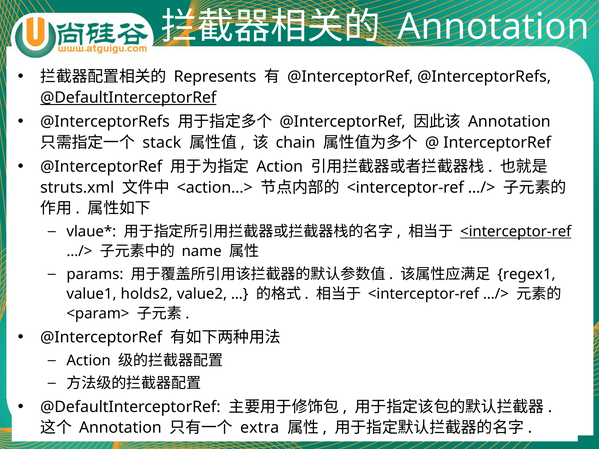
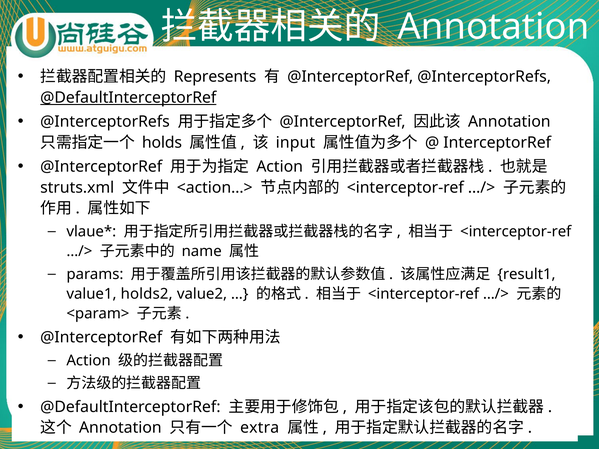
stack: stack -> holds
chain: chain -> input
<interceptor-ref at (516, 232) underline: present -> none
regex1: regex1 -> result1
